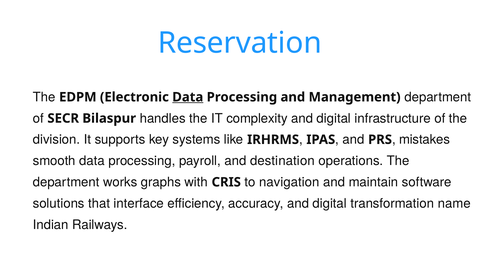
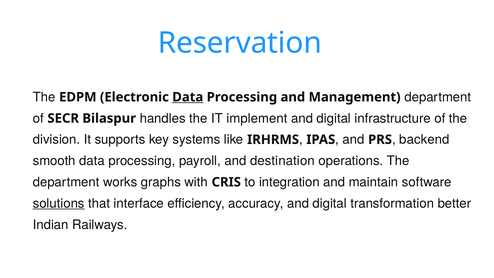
complexity: complexity -> implement
mistakes: mistakes -> backend
navigation: navigation -> integration
solutions underline: none -> present
name: name -> better
